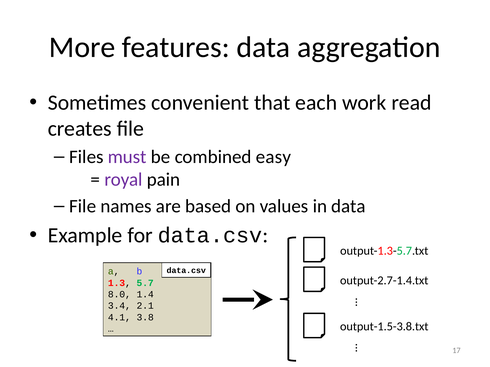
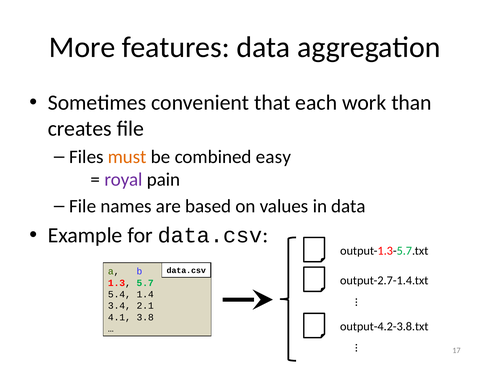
read: read -> than
must colour: purple -> orange
8.0: 8.0 -> 5.4
output-1.5-3.8.txt: output-1.5-3.8.txt -> output-4.2-3.8.txt
